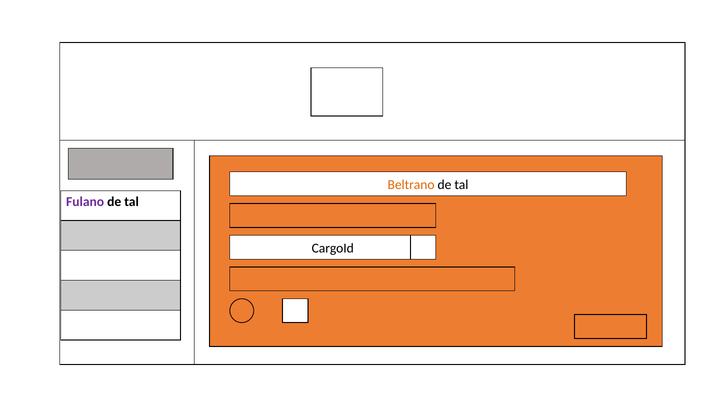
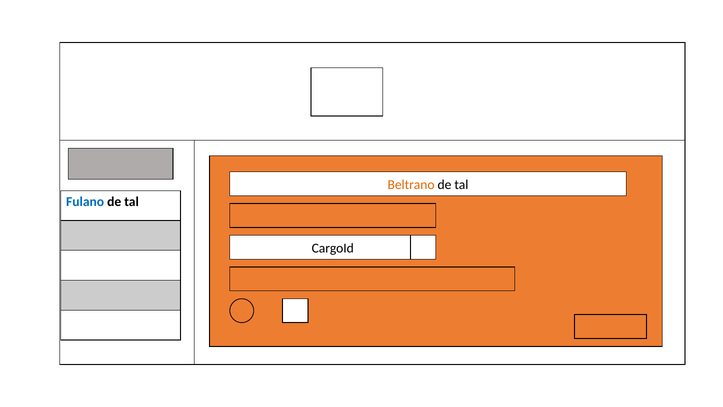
Fulano colour: purple -> blue
